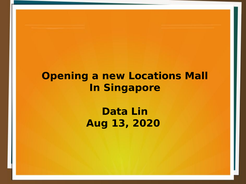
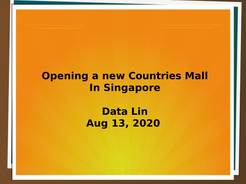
Locations: Locations -> Countries
